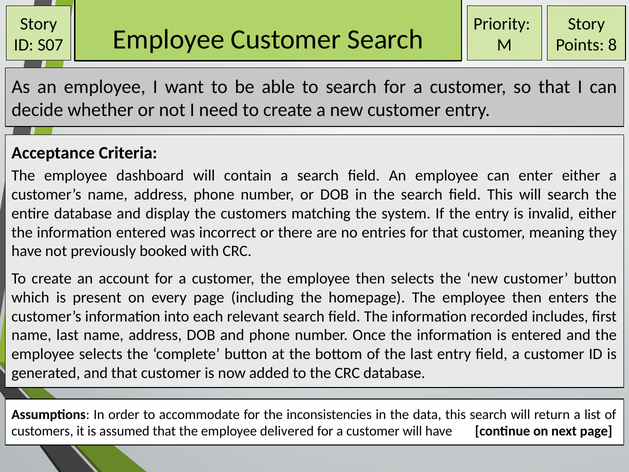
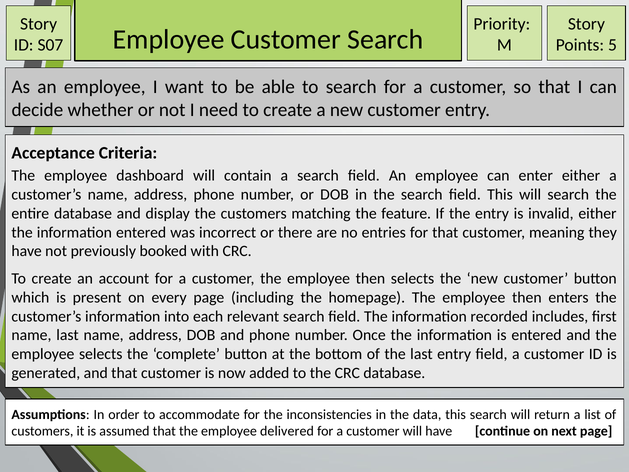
8: 8 -> 5
system: system -> feature
